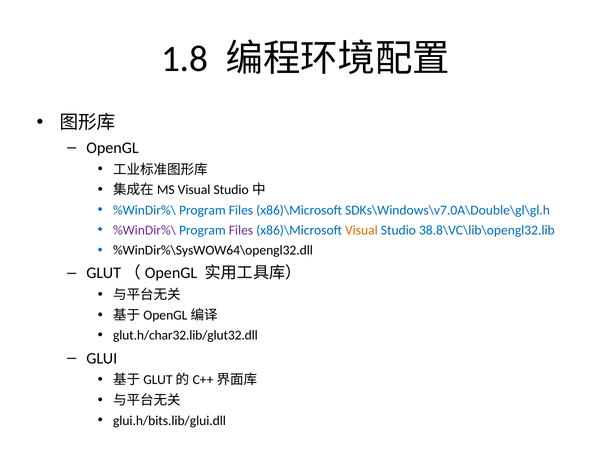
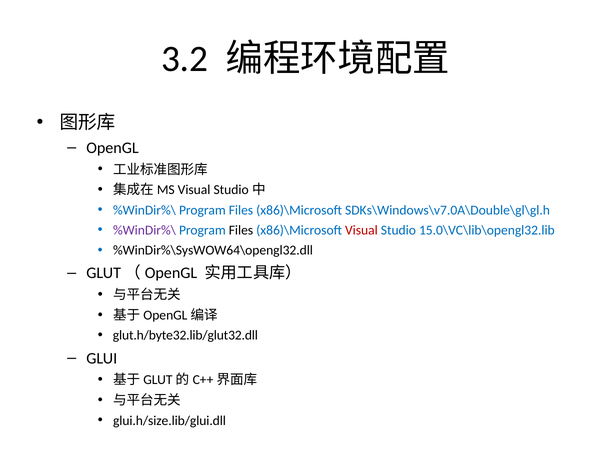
1.8: 1.8 -> 3.2
Files at (241, 230) colour: purple -> black
Visual at (361, 230) colour: orange -> red
38.8\VC\lib\opengl32.lib: 38.8\VC\lib\opengl32.lib -> 15.0\VC\lib\opengl32.lib
glut.h/char32.lib/glut32.dll: glut.h/char32.lib/glut32.dll -> glut.h/byte32.lib/glut32.dll
glui.h/bits.lib/glui.dll: glui.h/bits.lib/glui.dll -> glui.h/size.lib/glui.dll
